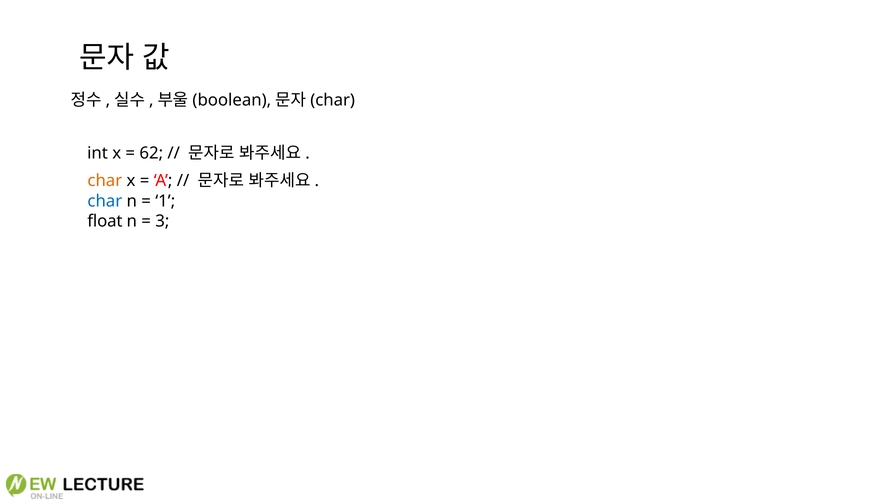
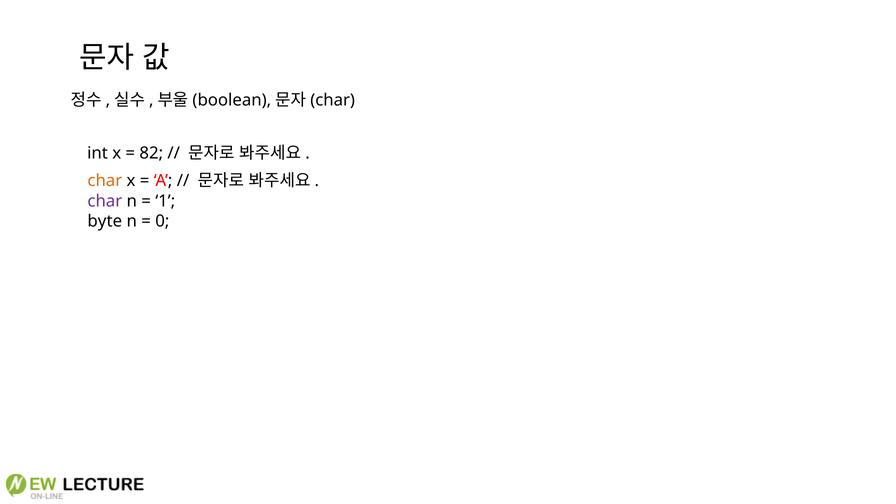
62: 62 -> 82
char at (105, 201) colour: blue -> purple
float: float -> byte
3: 3 -> 0
